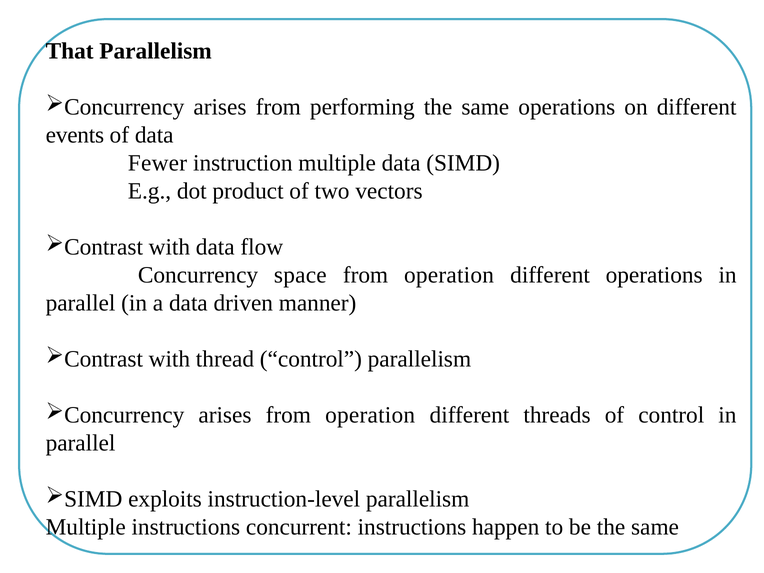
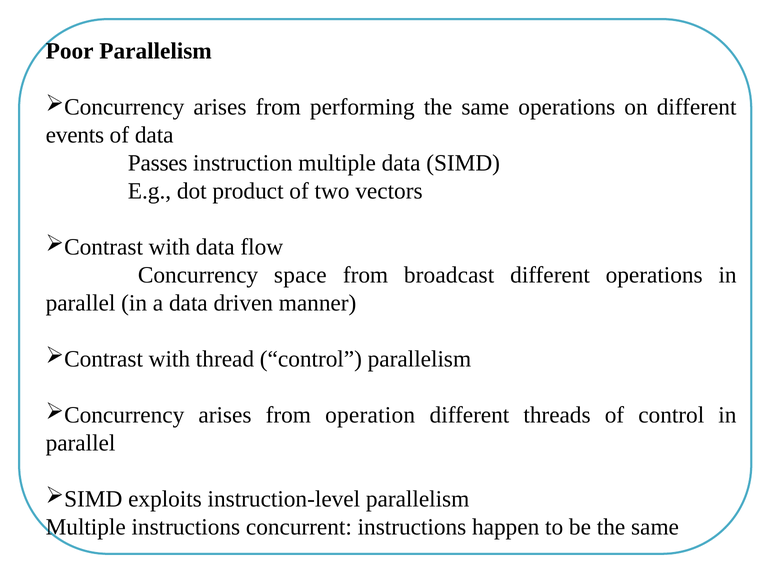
That: That -> Poor
Fewer: Fewer -> Passes
operation at (449, 275): operation -> broadcast
